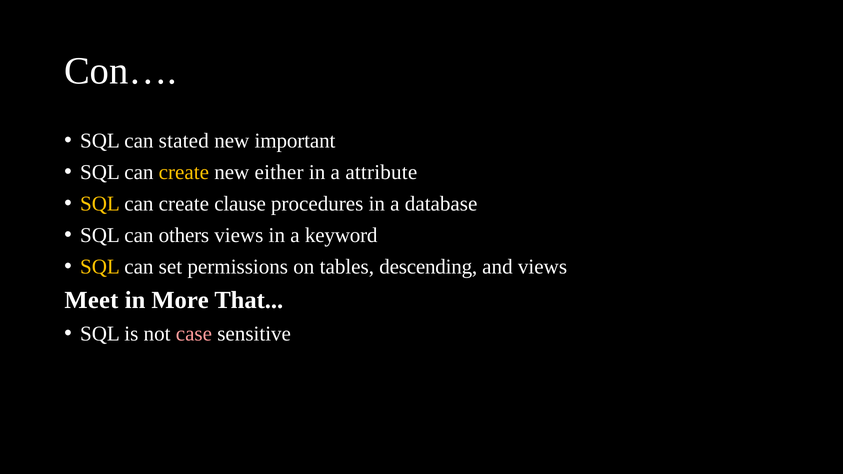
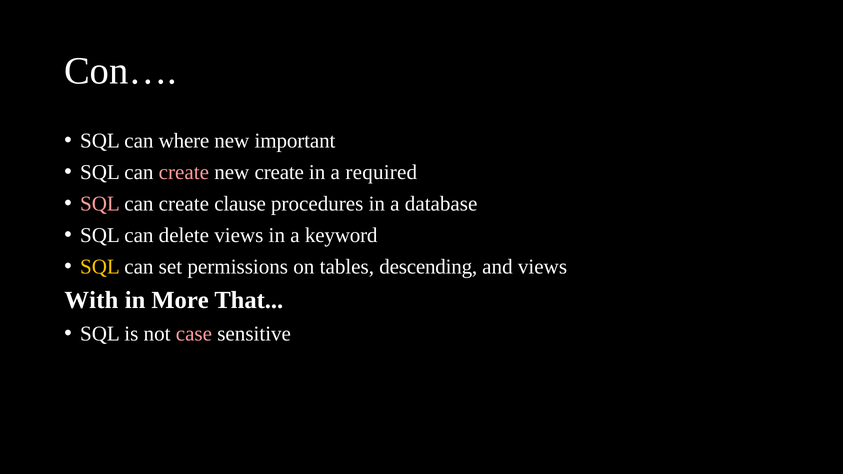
stated: stated -> where
create at (184, 172) colour: yellow -> pink
new either: either -> create
attribute: attribute -> required
SQL at (100, 204) colour: yellow -> pink
others: others -> delete
Meet: Meet -> With
